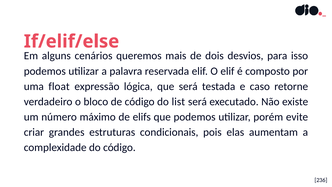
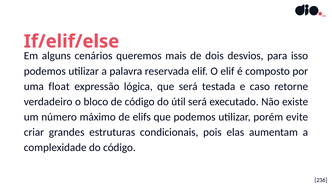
list: list -> útil
